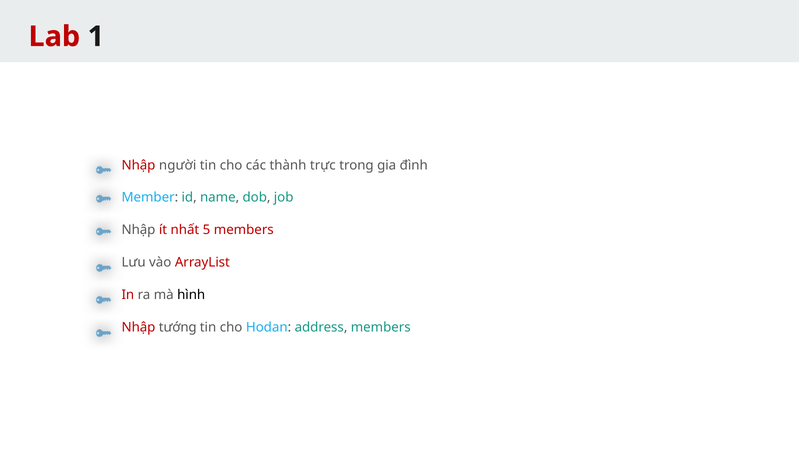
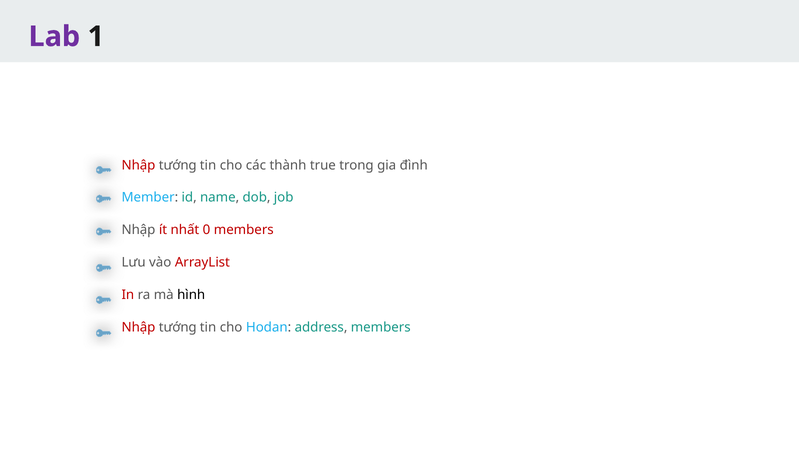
Lab colour: red -> purple
người at (178, 165): người -> tướng
trực: trực -> true
5: 5 -> 0
